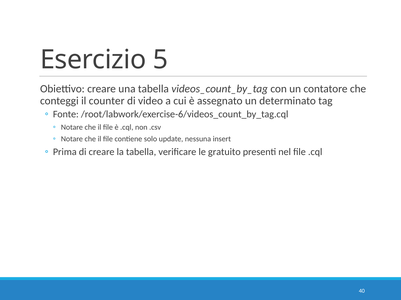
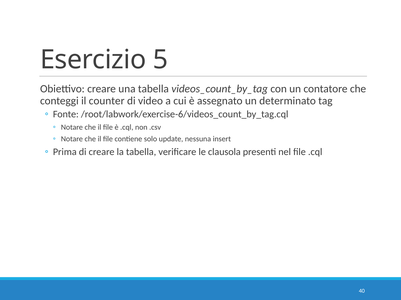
gratuito: gratuito -> clausola
